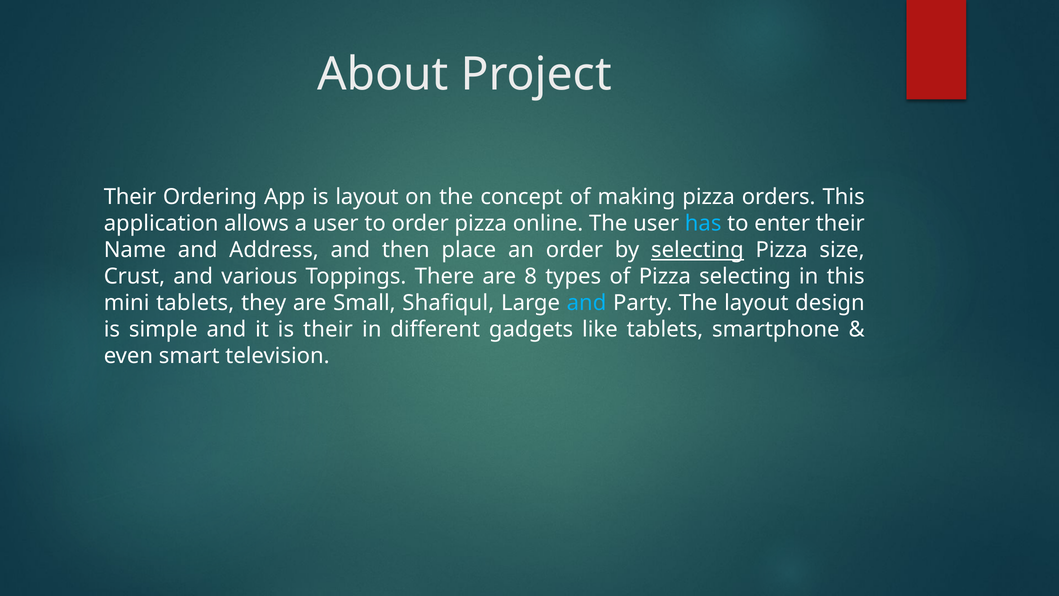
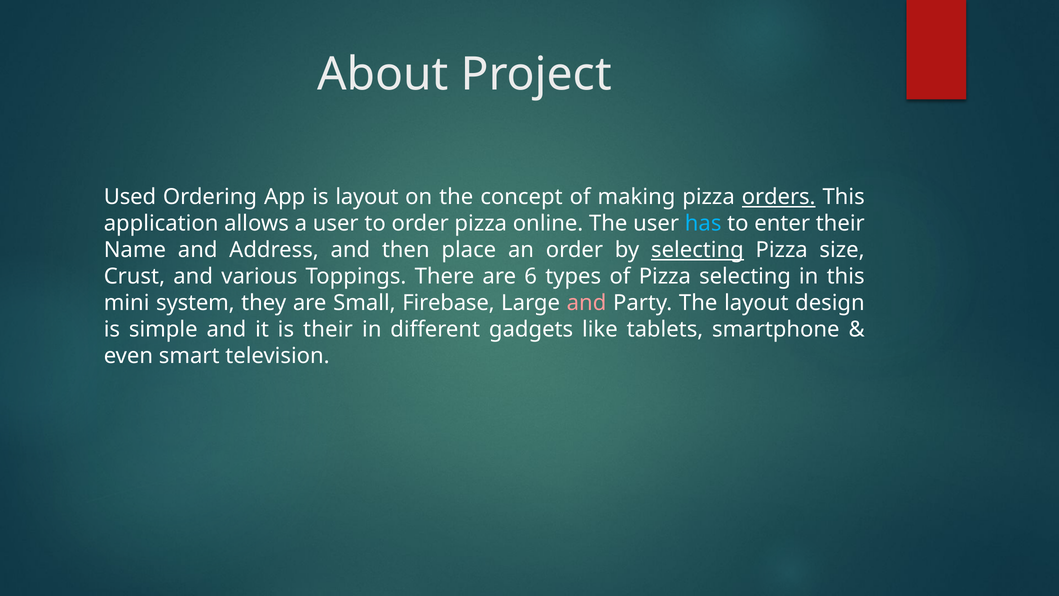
Their at (130, 197): Their -> Used
orders underline: none -> present
8: 8 -> 6
mini tablets: tablets -> system
Shafiqul: Shafiqul -> Firebase
and at (587, 303) colour: light blue -> pink
